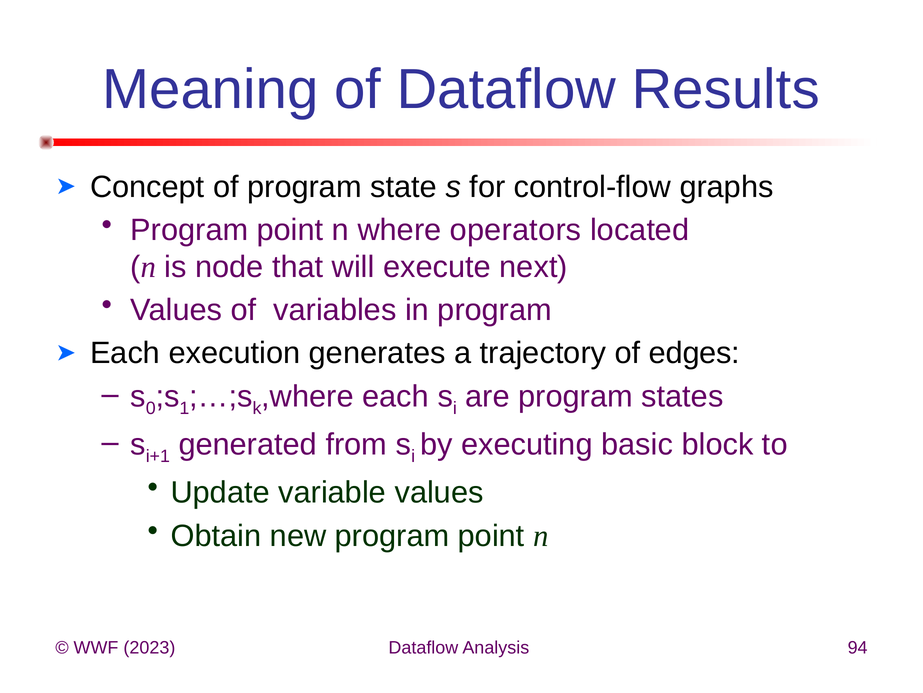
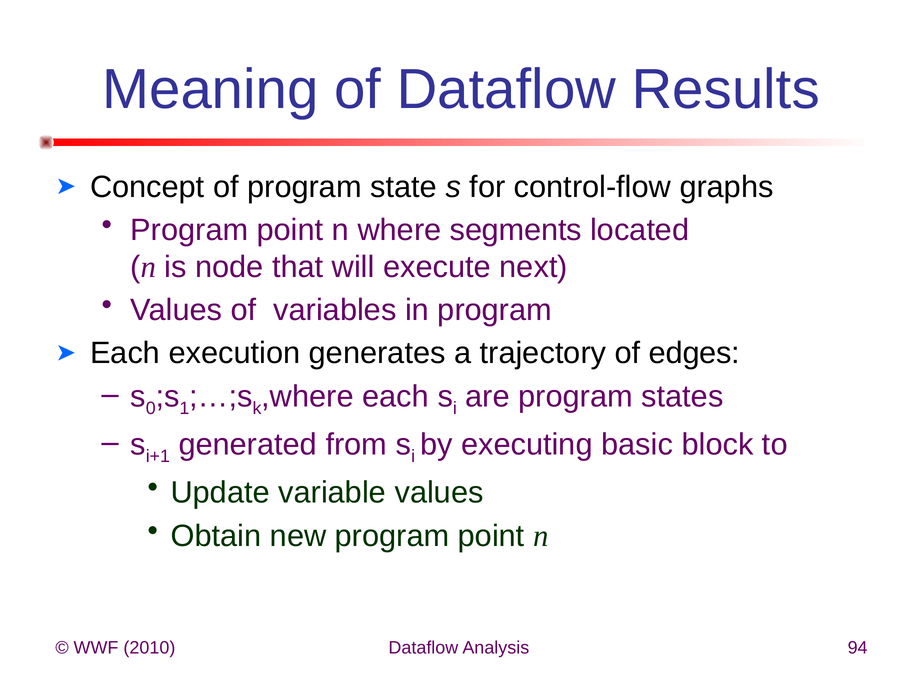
operators: operators -> segments
2023: 2023 -> 2010
